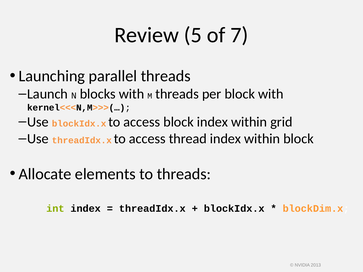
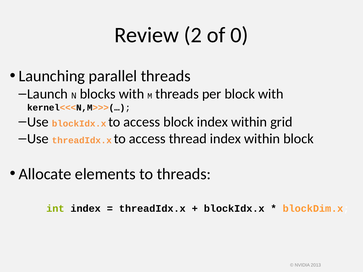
5: 5 -> 2
7: 7 -> 0
